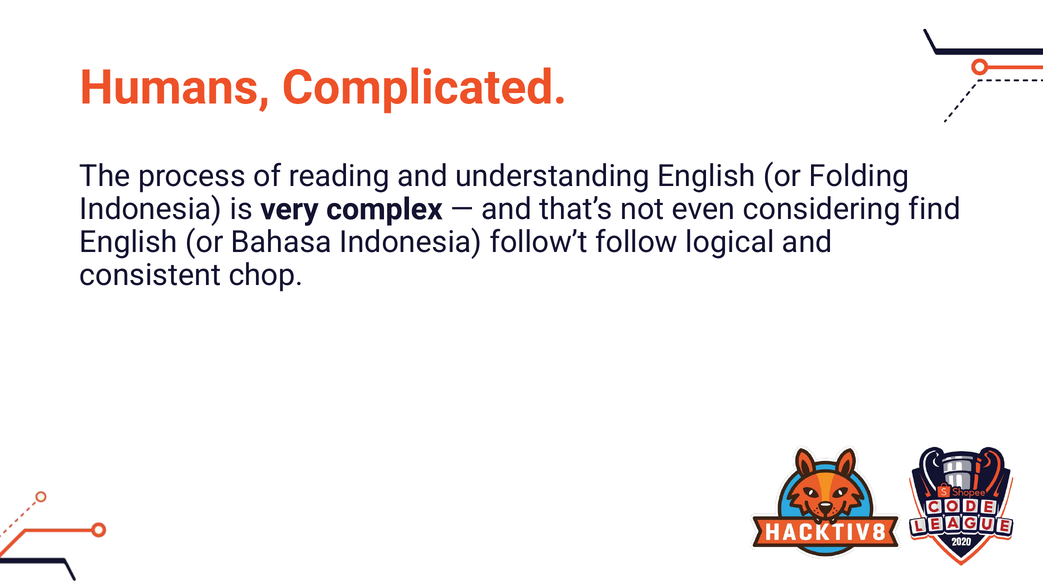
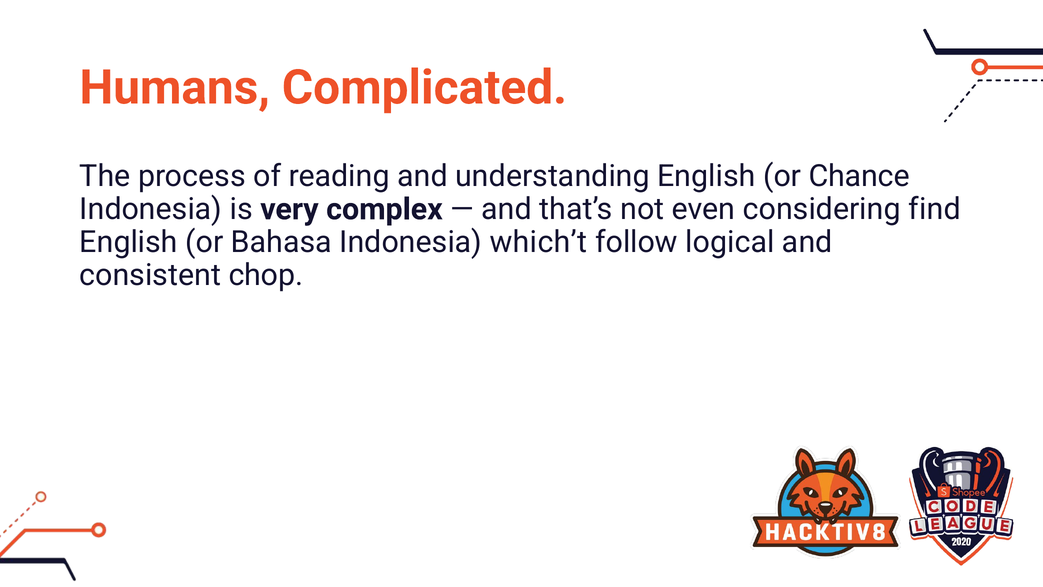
Folding: Folding -> Chance
follow’t: follow’t -> which’t
